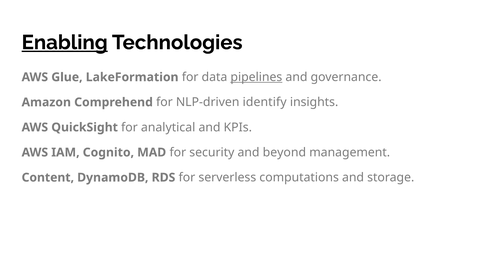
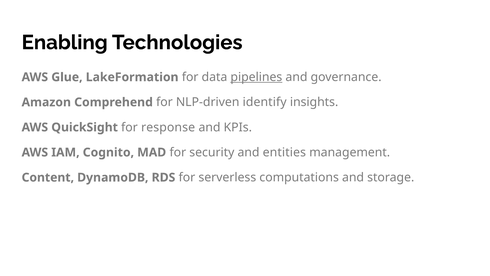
Enabling underline: present -> none
analytical: analytical -> response
beyond: beyond -> entities
